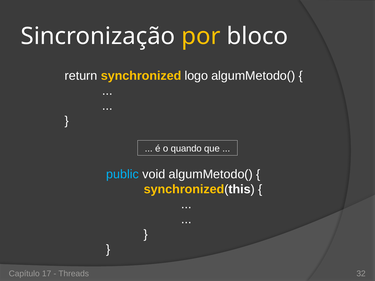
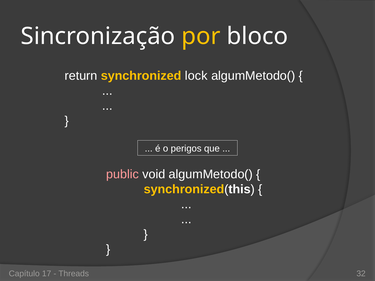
logo: logo -> lock
quando: quando -> perigos
public colour: light blue -> pink
